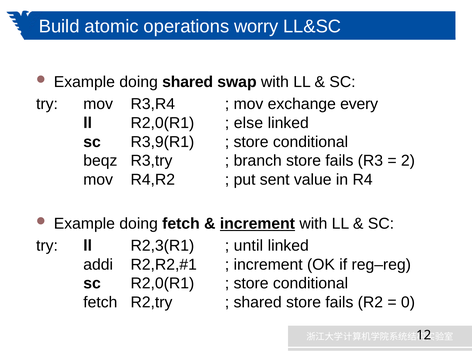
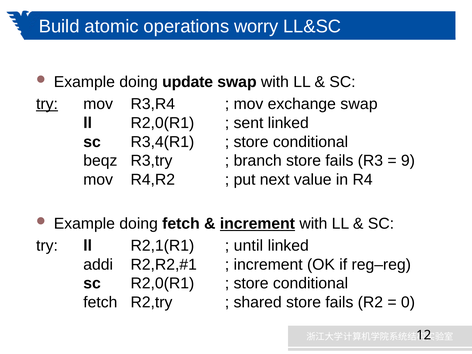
doing shared: shared -> update
try at (47, 104) underline: none -> present
exchange every: every -> swap
else: else -> sent
R3,9(R1: R3,9(R1 -> R3,4(R1
2: 2 -> 9
sent: sent -> next
R2,3(R1: R2,3(R1 -> R2,1(R1
